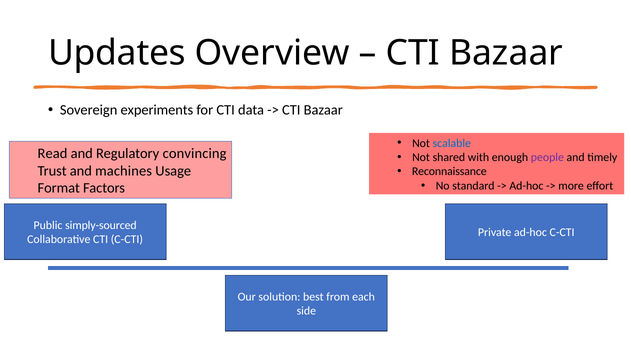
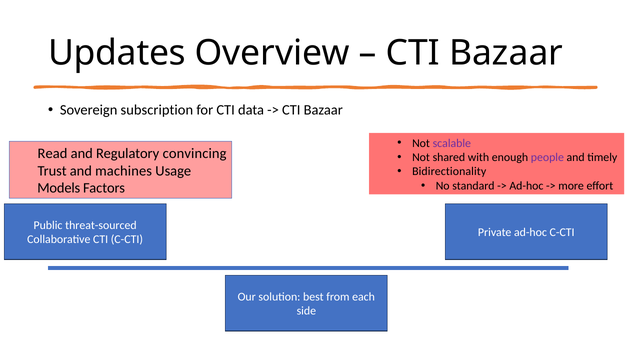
experiments: experiments -> subscription
scalable colour: blue -> purple
Reconnaissance: Reconnaissance -> Bidirectionality
Format: Format -> Models
simply-sourced: simply-sourced -> threat-sourced
